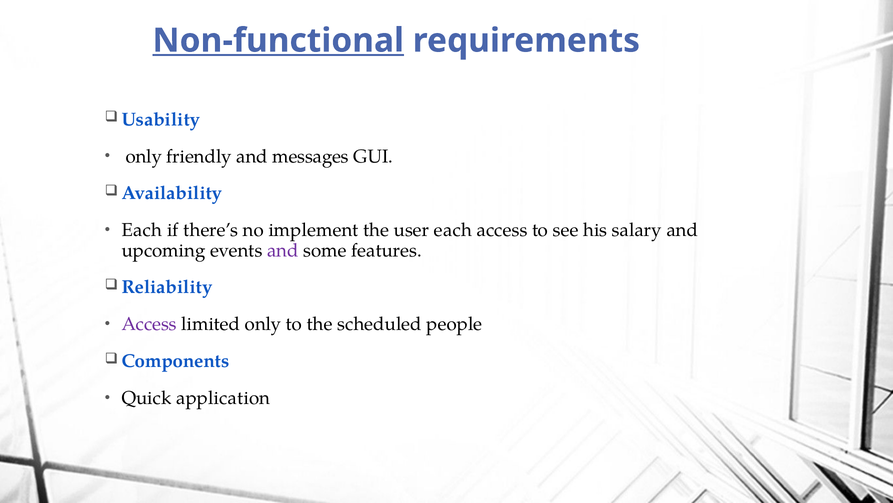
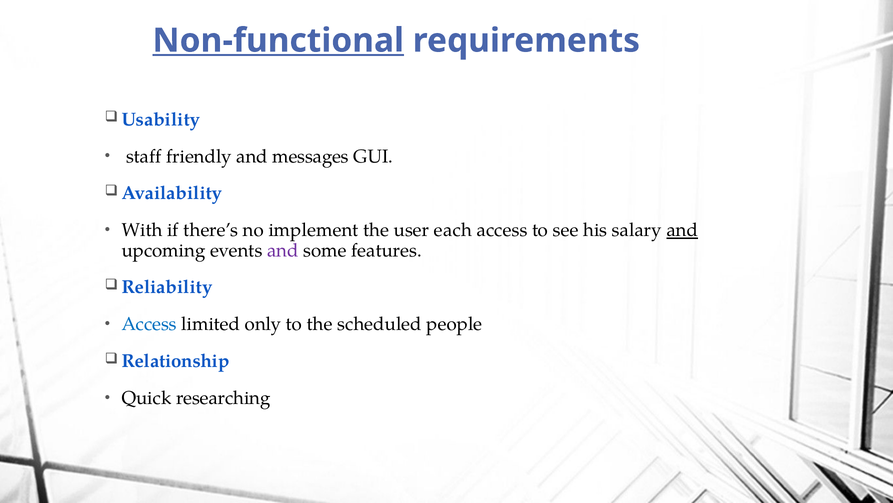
only at (144, 156): only -> staff
Each at (142, 230): Each -> With
and at (682, 230) underline: none -> present
Access at (149, 324) colour: purple -> blue
Components: Components -> Relationship
application: application -> researching
